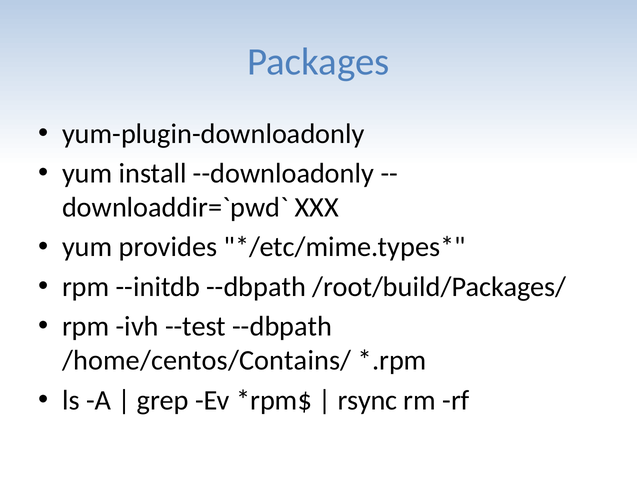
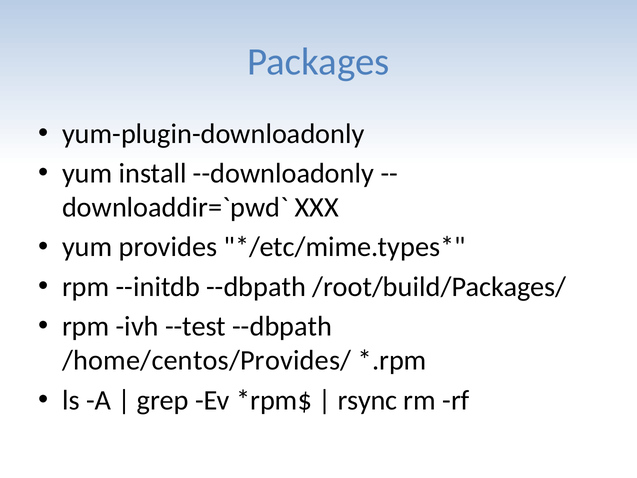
/home/centos/Contains/: /home/centos/Contains/ -> /home/centos/Provides/
